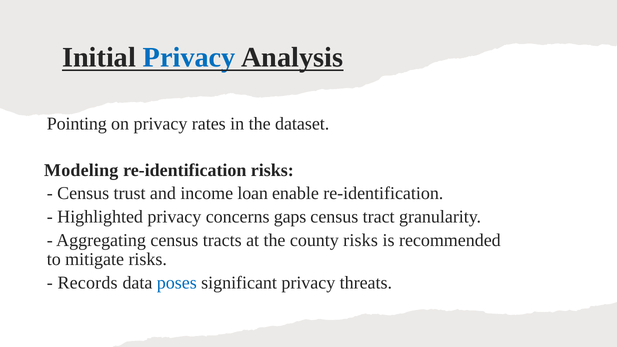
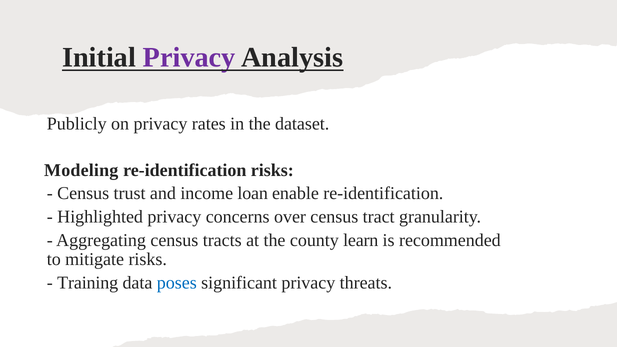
Privacy at (189, 58) colour: blue -> purple
Pointing: Pointing -> Publicly
gaps: gaps -> over
county risks: risks -> learn
Records: Records -> Training
